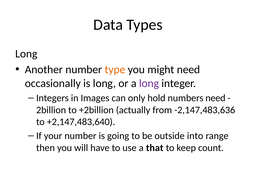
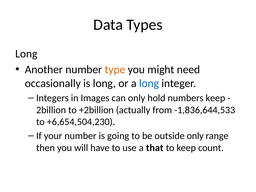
long at (149, 83) colour: purple -> blue
numbers need: need -> keep
-2,147,483,636: -2,147,483,636 -> -1,836,644,533
+2,147,483,640: +2,147,483,640 -> +6,654,504,230
outside into: into -> only
